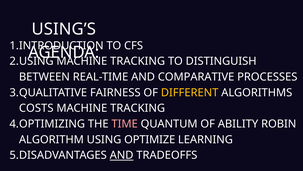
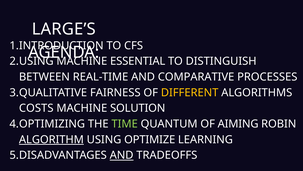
USING’S: USING’S -> LARGE’S
TRACKING at (138, 61): TRACKING -> ESSENTIAL
TRACKING at (138, 108): TRACKING -> SOLUTION
TIME colour: pink -> light green
ABILITY: ABILITY -> AIMING
ALGORITHM underline: none -> present
